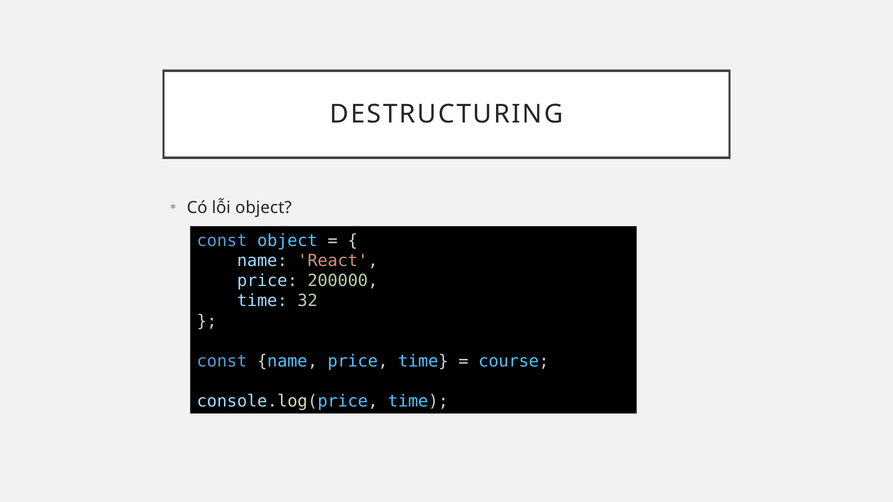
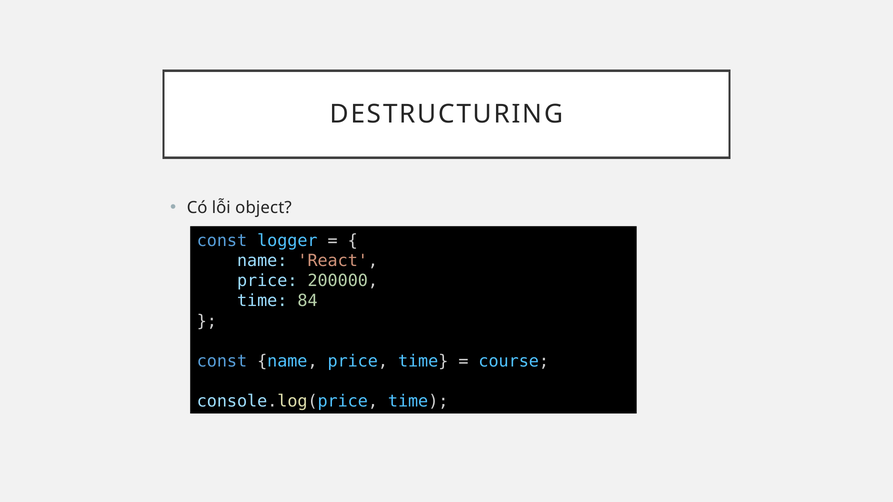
const object: object -> logger
32: 32 -> 84
